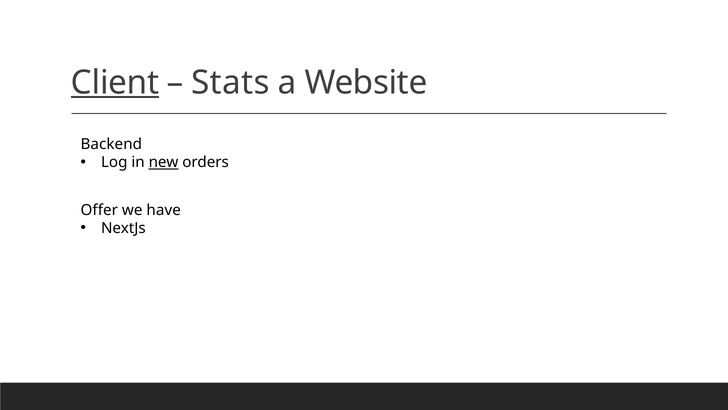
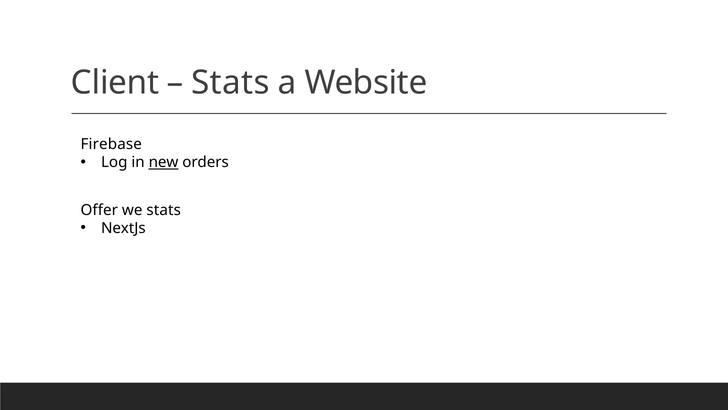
Client underline: present -> none
Backend: Backend -> Firebase
we have: have -> stats
